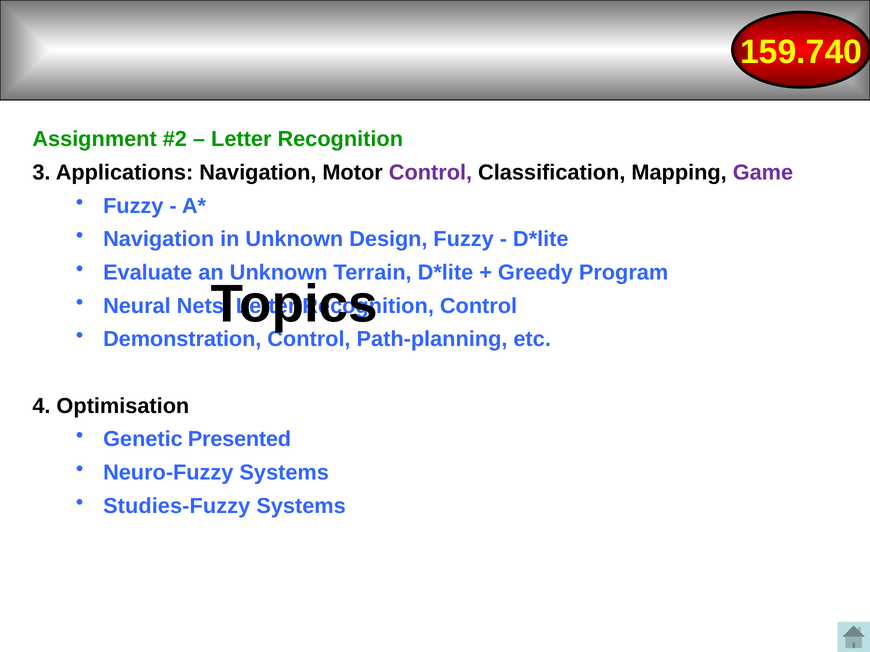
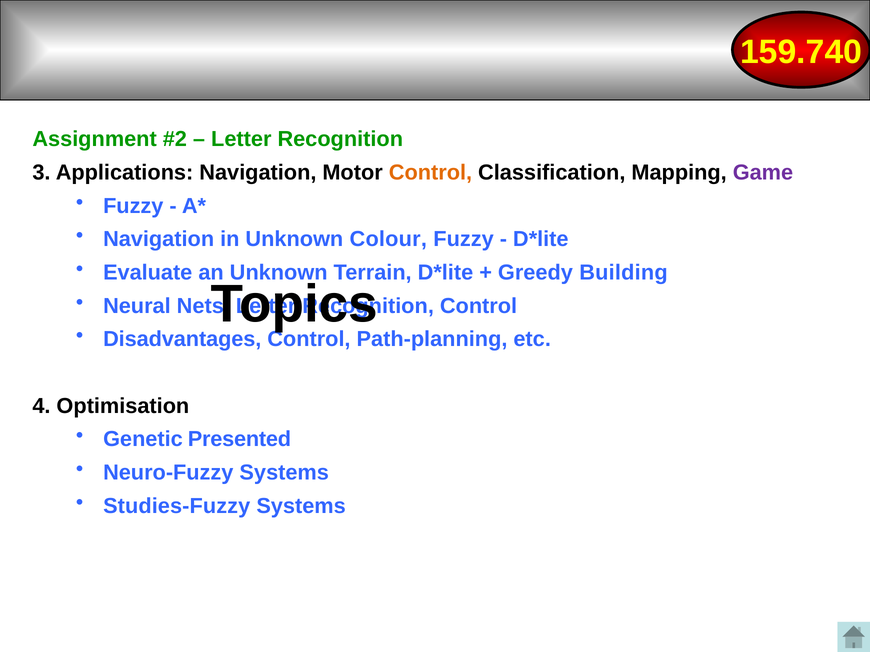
Control at (430, 173) colour: purple -> orange
Design: Design -> Colour
Program: Program -> Building
Demonstration: Demonstration -> Disadvantages
